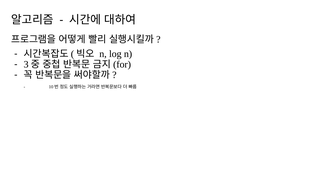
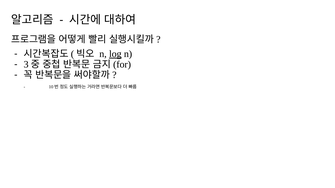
log underline: none -> present
